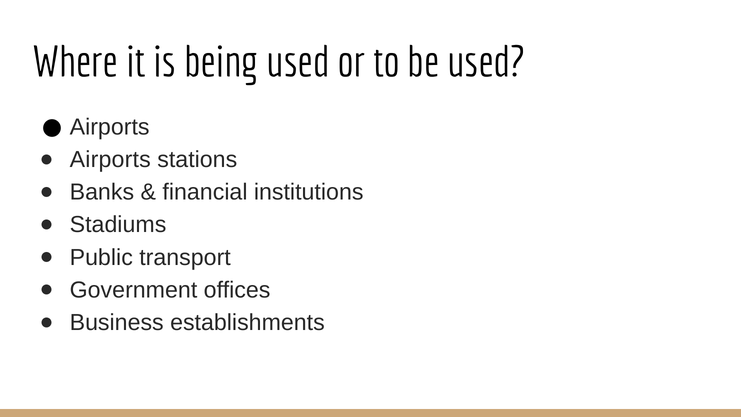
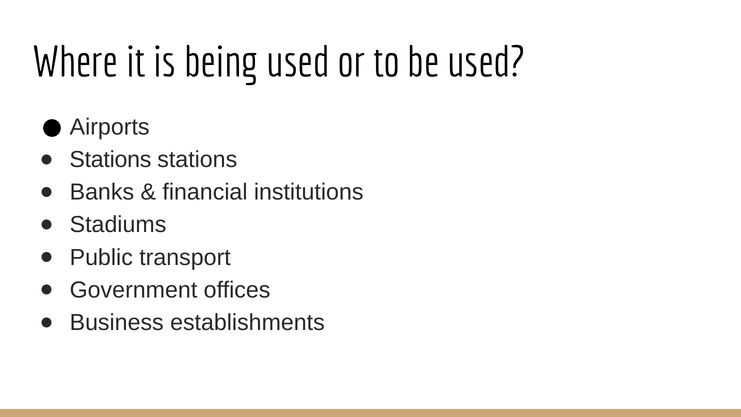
Airports at (110, 160): Airports -> Stations
